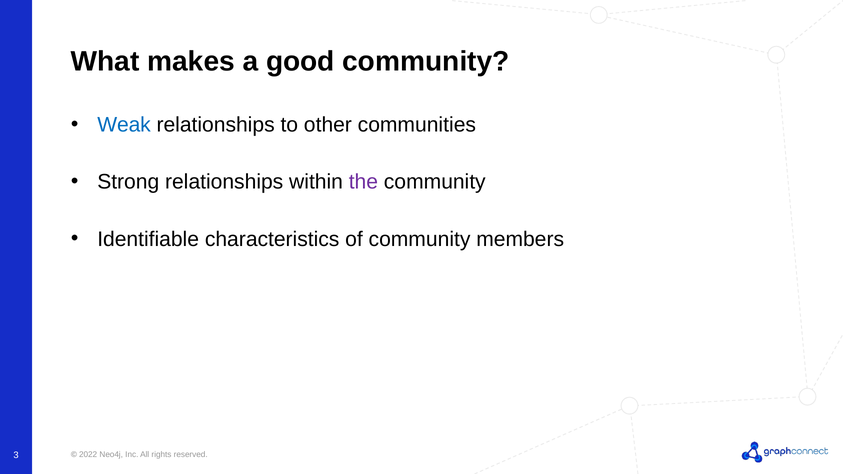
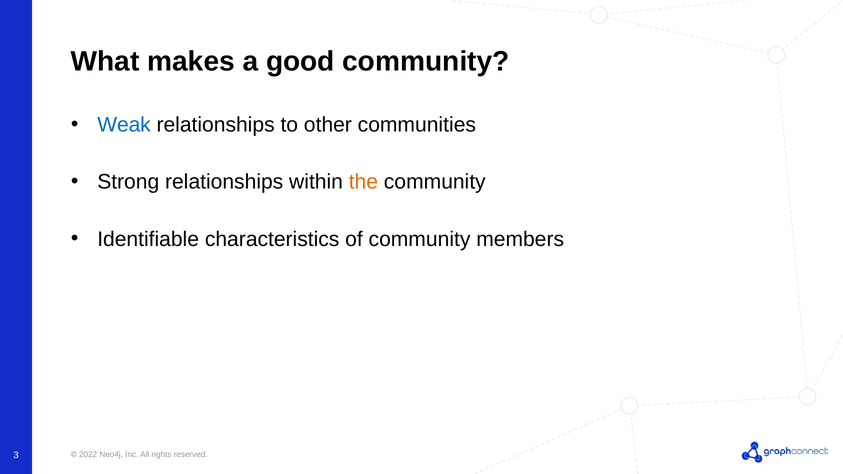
the colour: purple -> orange
